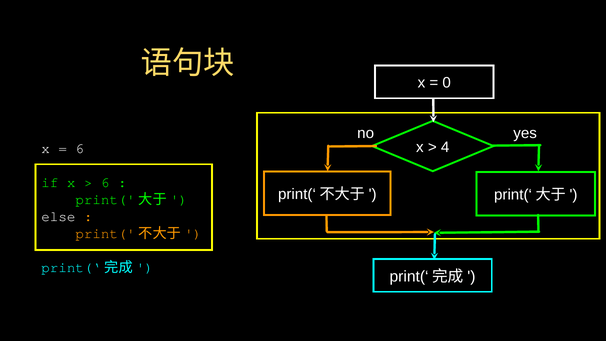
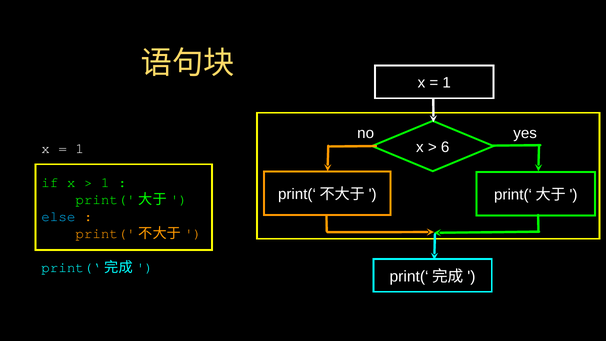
0 at (447, 83): 0 -> 1
4: 4 -> 6
6 at (80, 148): 6 -> 1
6 at (105, 182): 6 -> 1
else colour: white -> light blue
